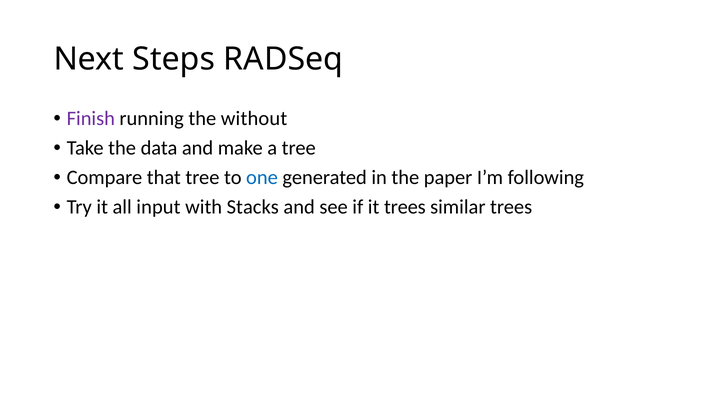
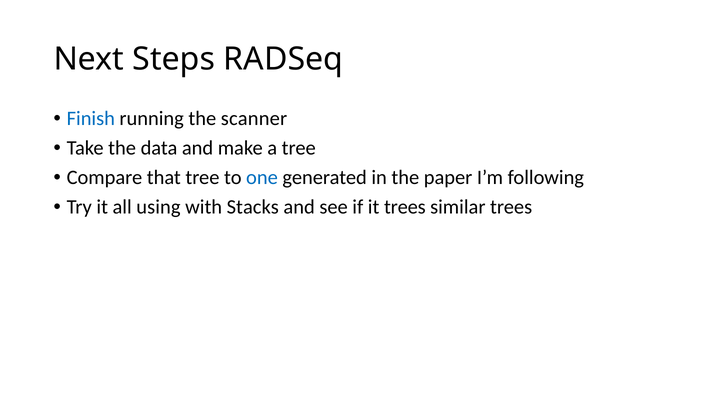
Finish colour: purple -> blue
without: without -> scanner
input: input -> using
